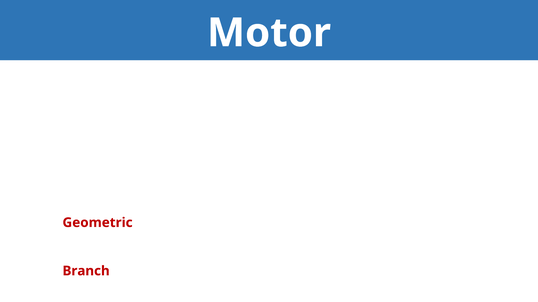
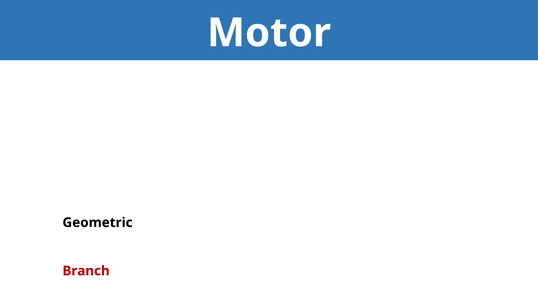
Geometric colour: red -> black
